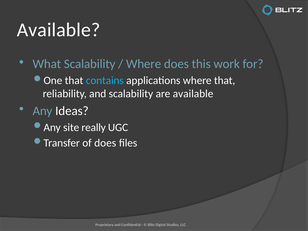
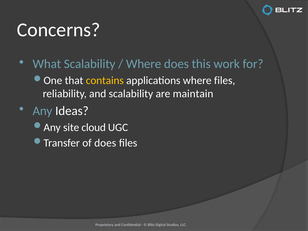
Available at (59, 30): Available -> Concerns
contains colour: light blue -> yellow
where that: that -> files
are available: available -> maintain
really: really -> cloud
